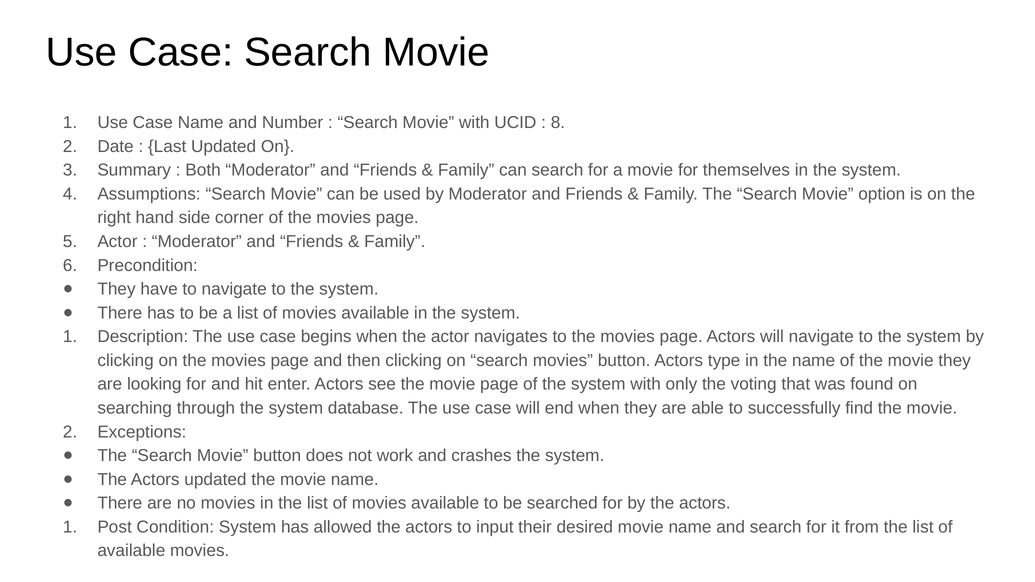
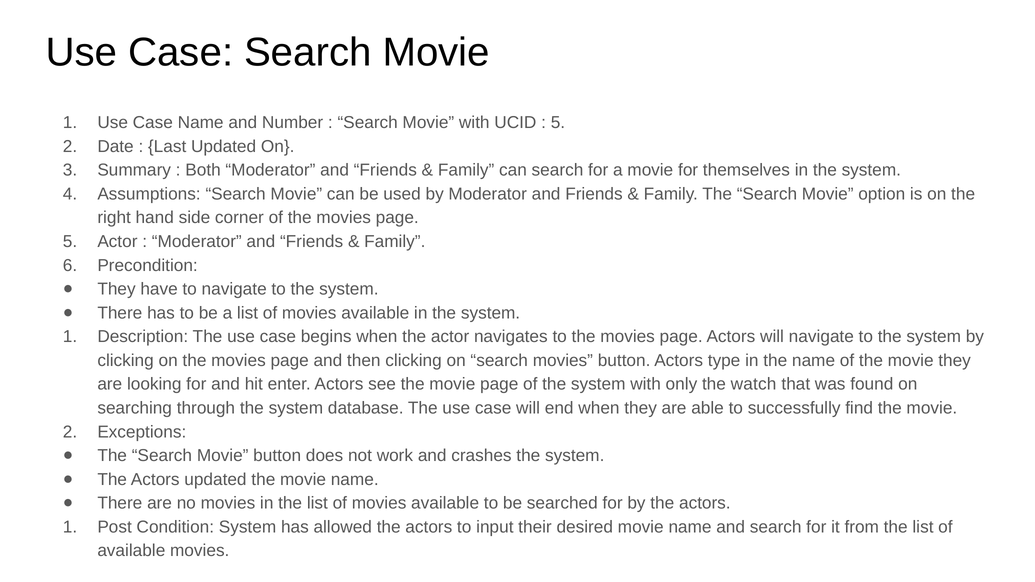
8 at (558, 123): 8 -> 5
voting: voting -> watch
